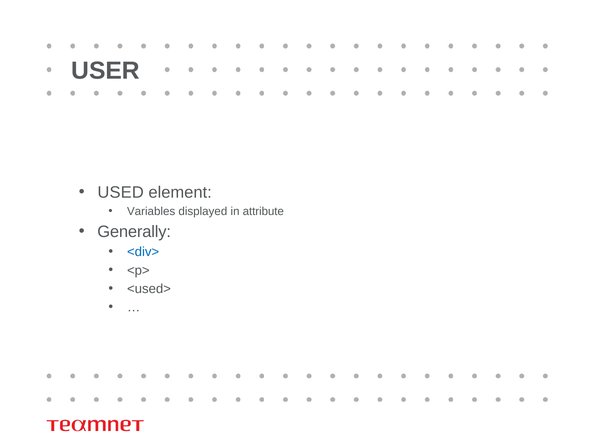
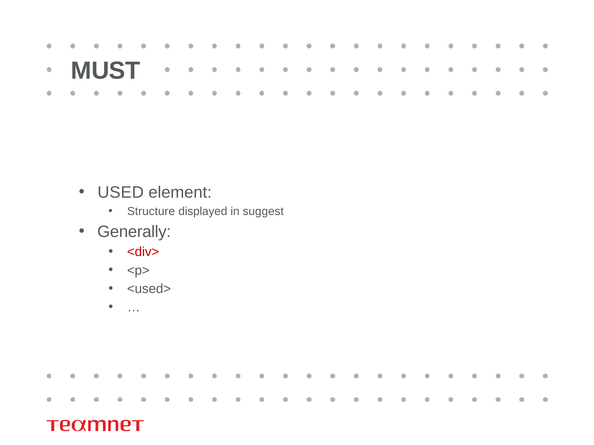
USER: USER -> MUST
Variables: Variables -> Structure
attribute: attribute -> suggest
<div> colour: blue -> red
